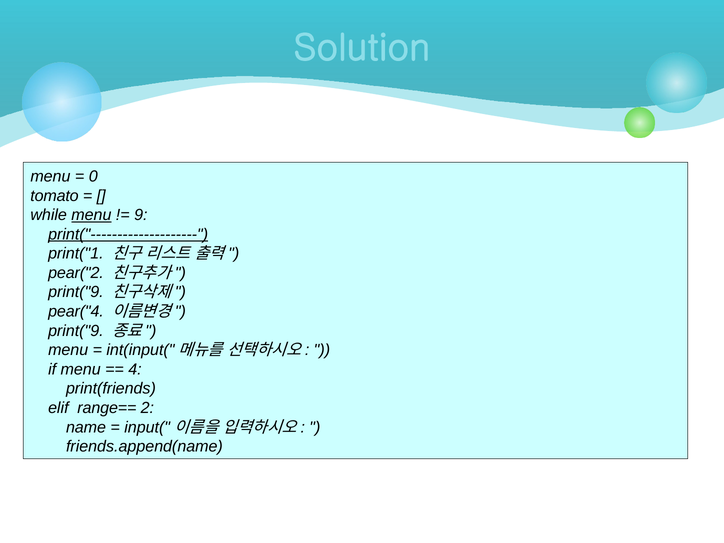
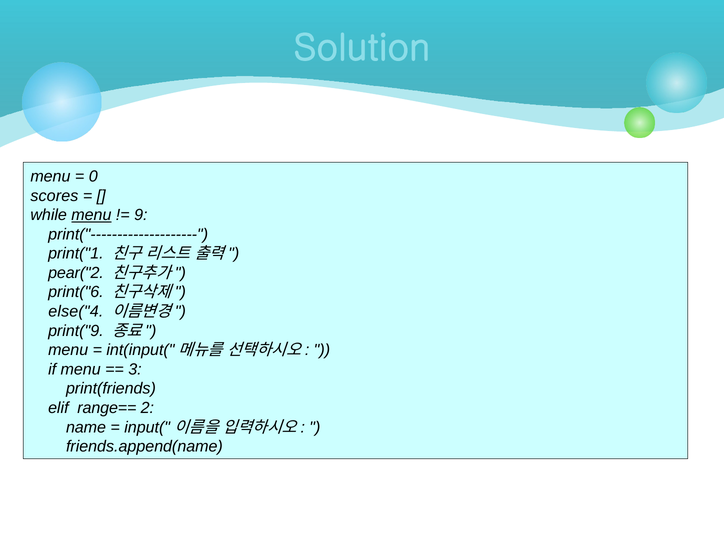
tomato: tomato -> scores
print("-------------------- underline: present -> none
print("9 at (76, 292): print("9 -> print("6
pear("4: pear("4 -> else("4
4: 4 -> 3
